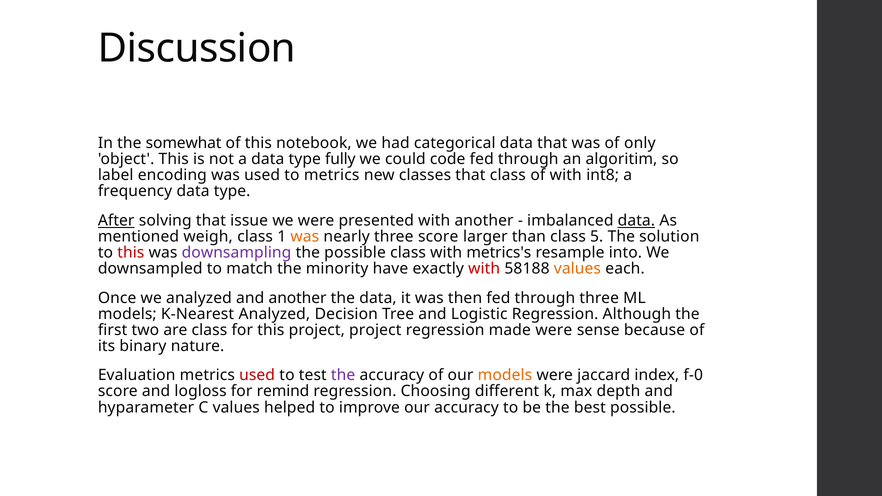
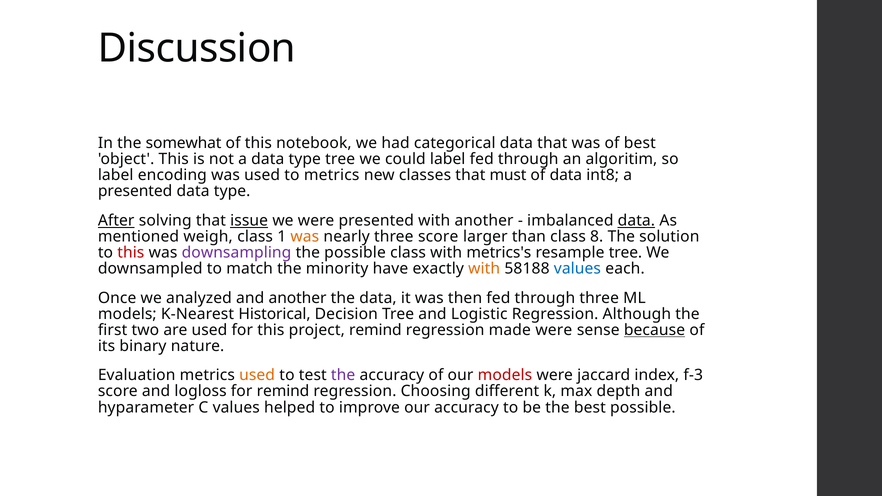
of only: only -> best
type fully: fully -> tree
could code: code -> label
that class: class -> must
of with: with -> data
frequency at (135, 191): frequency -> presented
issue underline: none -> present
5: 5 -> 8
resample into: into -> tree
with at (484, 269) colour: red -> orange
values at (577, 269) colour: orange -> blue
K-Nearest Analyzed: Analyzed -> Historical
are class: class -> used
project project: project -> remind
because underline: none -> present
used at (257, 375) colour: red -> orange
models at (505, 375) colour: orange -> red
f-0: f-0 -> f-3
